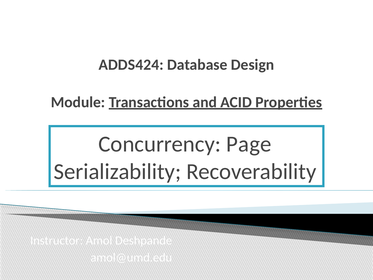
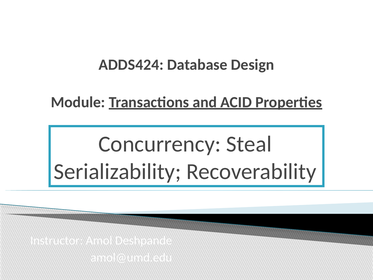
Page: Page -> Steal
